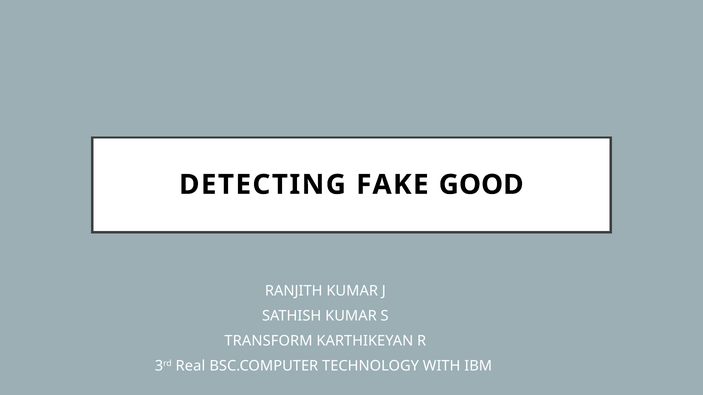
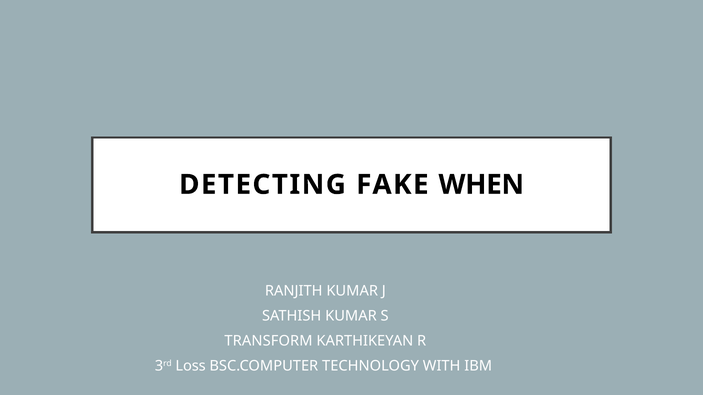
GOOD: GOOD -> WHEN
Real: Real -> Loss
